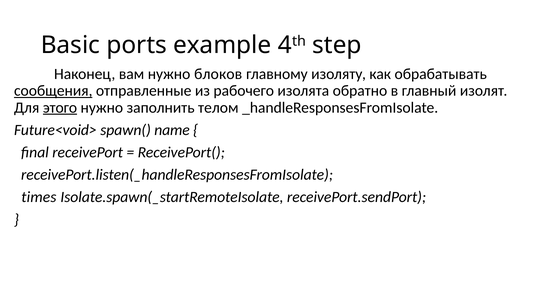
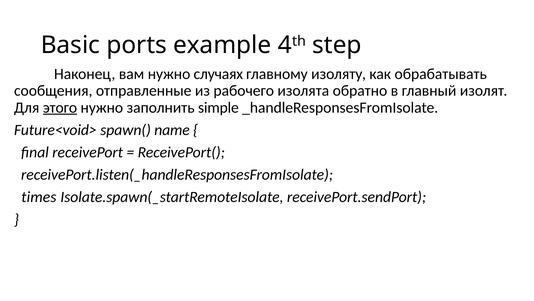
блоков: блоков -> случаях
сообщения underline: present -> none
телом: телом -> simple
